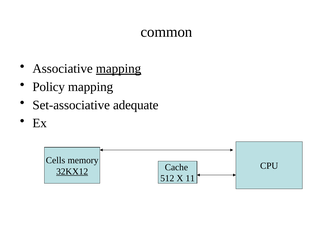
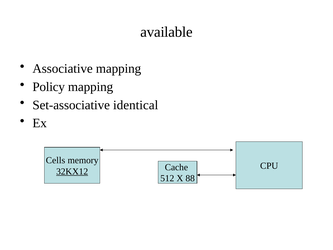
common: common -> available
mapping at (119, 69) underline: present -> none
adequate: adequate -> identical
11: 11 -> 88
